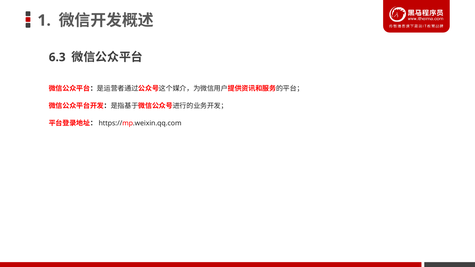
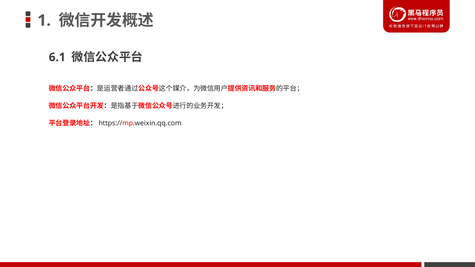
6.3: 6.3 -> 6.1
